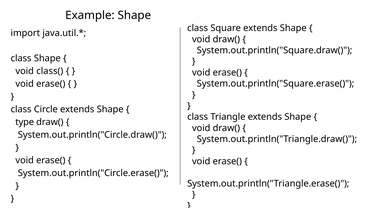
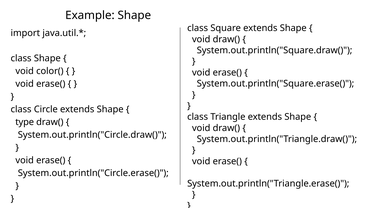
class(: class( -> color(
